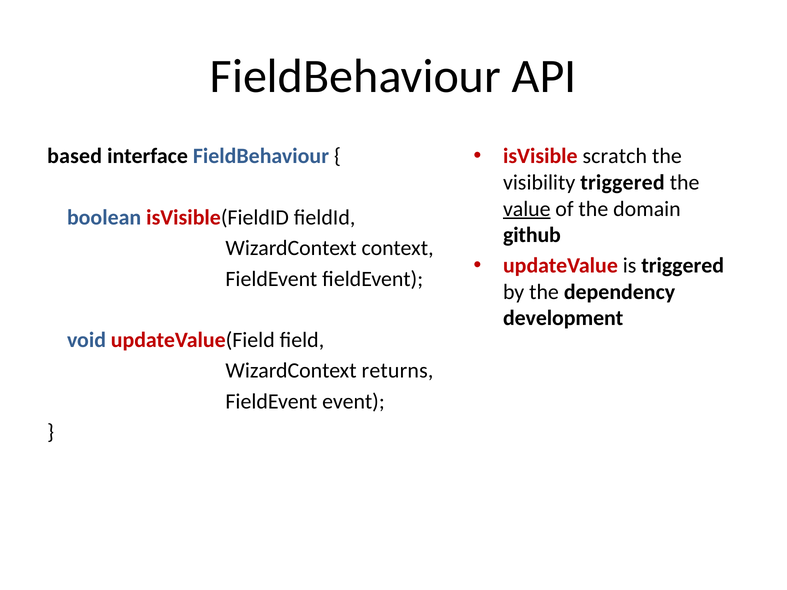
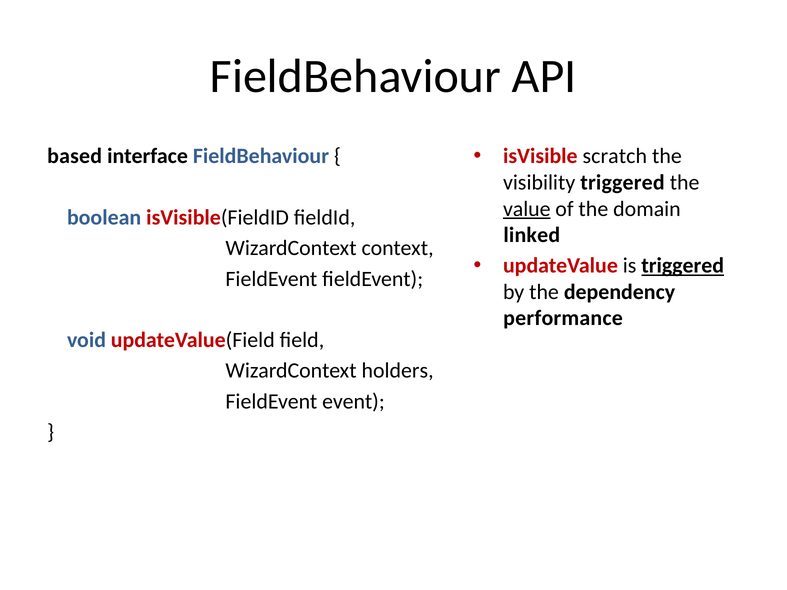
github: github -> linked
triggered at (683, 266) underline: none -> present
development: development -> performance
returns: returns -> holders
